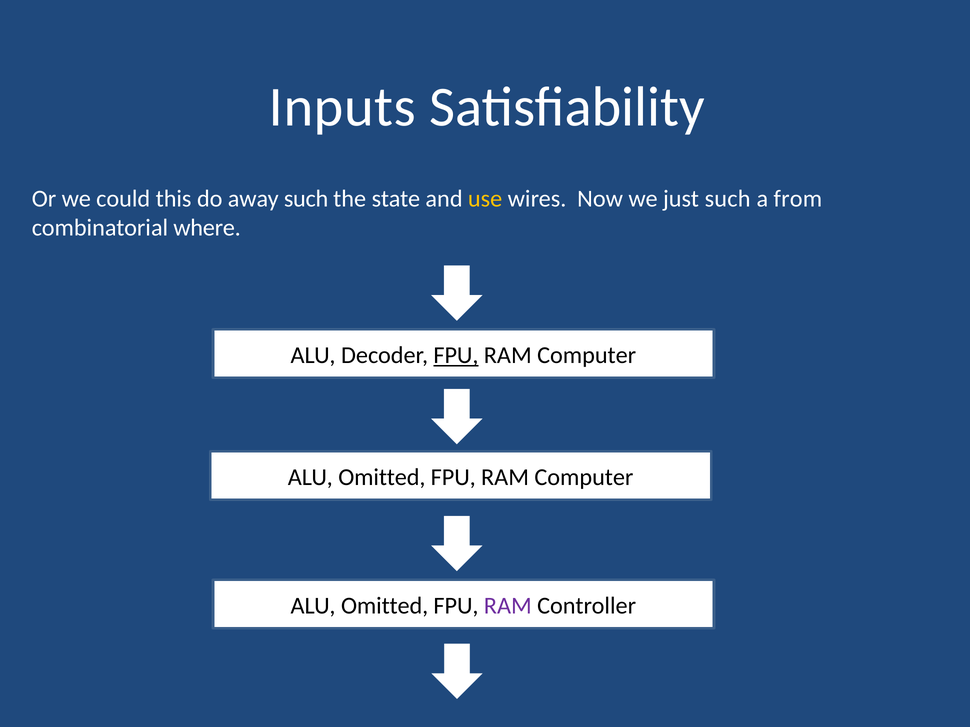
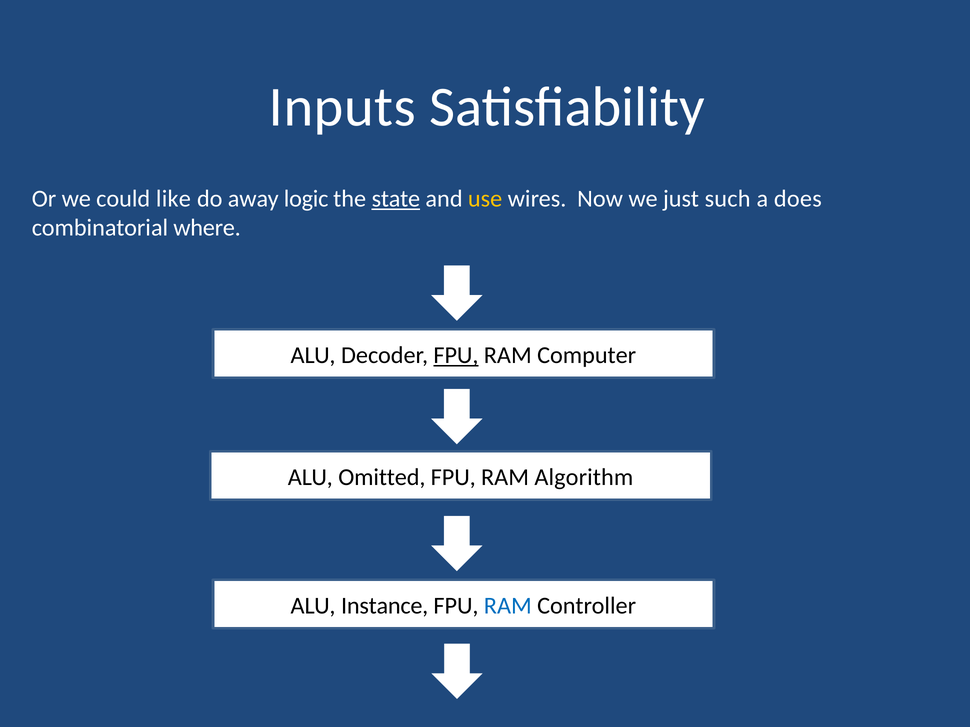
this: this -> like
away such: such -> logic
state underline: none -> present
from: from -> does
Computer at (584, 478): Computer -> Algorithm
Omitted at (385, 606): Omitted -> Instance
RAM at (508, 606) colour: purple -> blue
